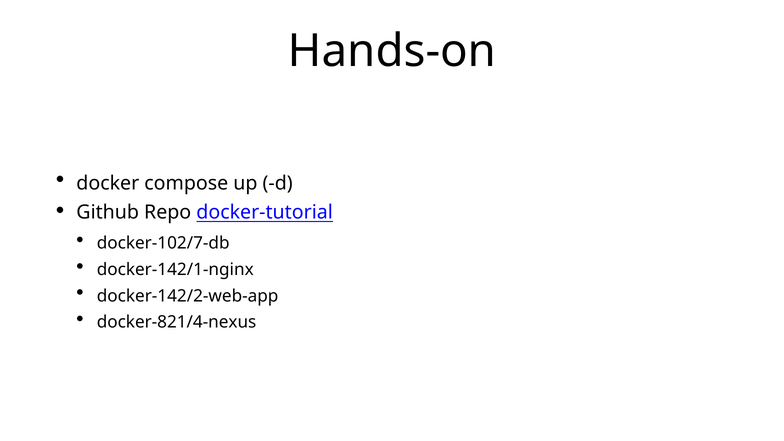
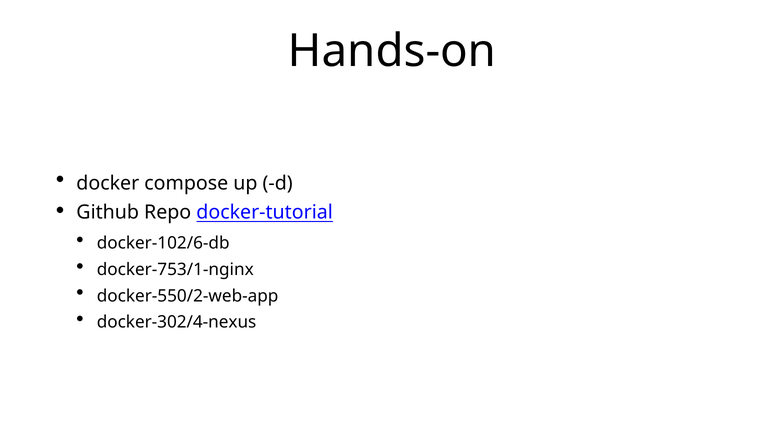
docker-102/7-db: docker-102/7-db -> docker-102/6-db
docker-142/1-nginx: docker-142/1-nginx -> docker-753/1-nginx
docker-142/2-web-app: docker-142/2-web-app -> docker-550/2-web-app
docker-821/4-nexus: docker-821/4-nexus -> docker-302/4-nexus
